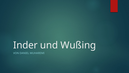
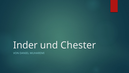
Wußing: Wußing -> Chester
